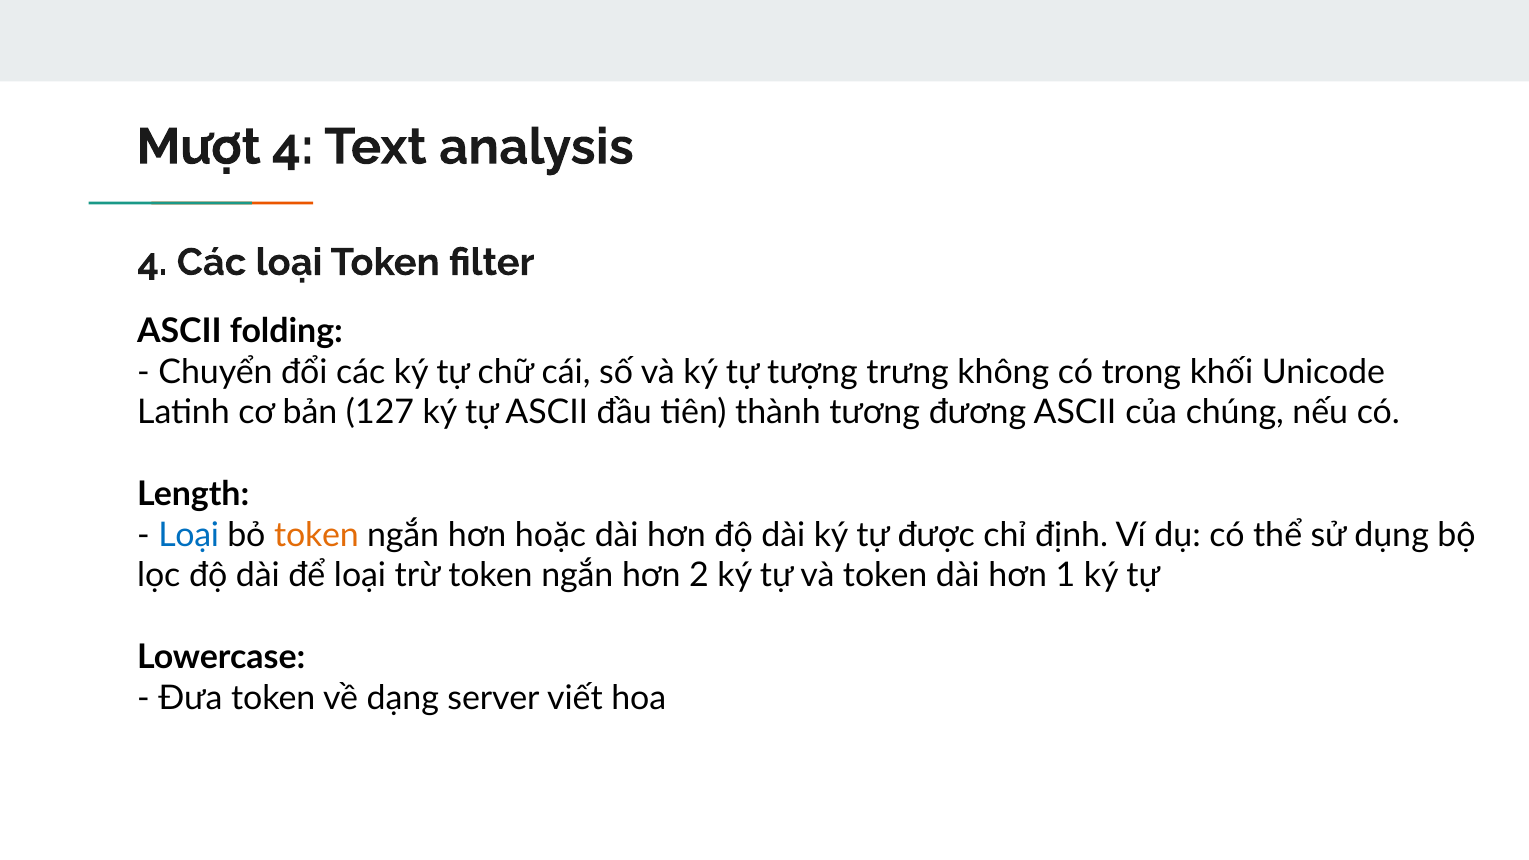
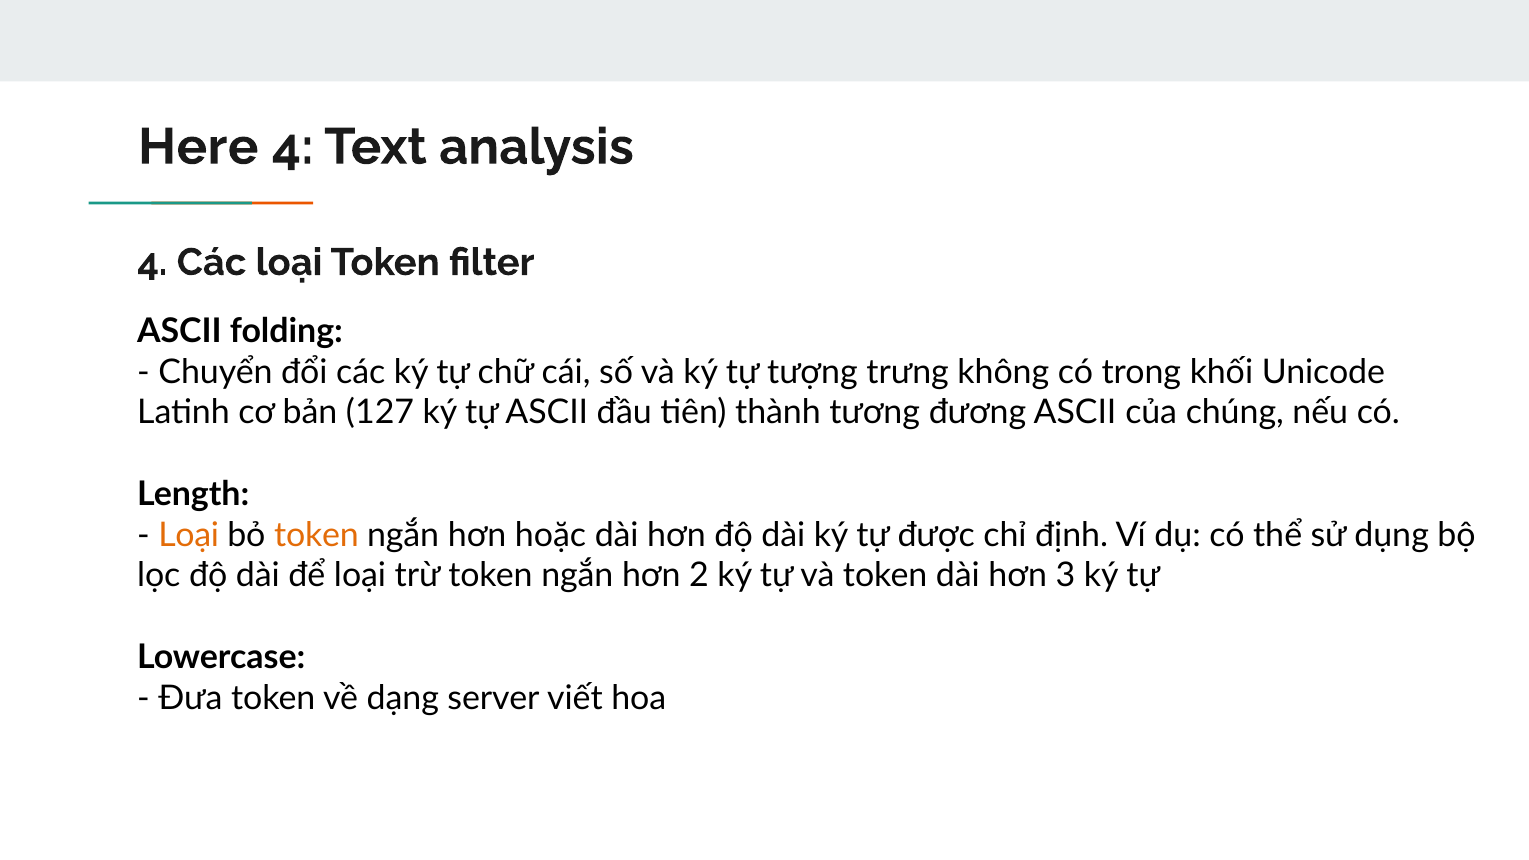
Mượt: Mượt -> Here
Loại at (189, 535) colour: blue -> orange
1: 1 -> 3
